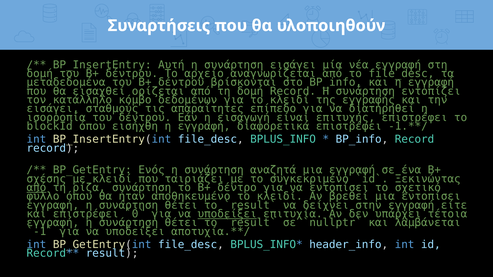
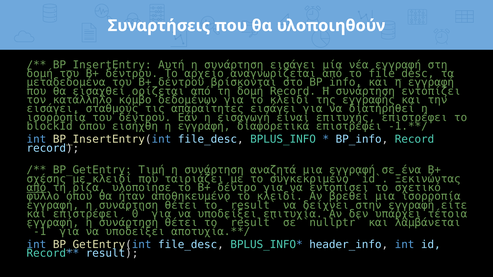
απαραίτητες επίπεδο: επίπεδο -> εισάγει
Ενός: Ενός -> Τιμή
ρίζα συνάρτηση: συνάρτηση -> υλοποίησε
μια εντοπίσει: εντοπίσει -> ισορροπία
υποδείξει at (227, 214) underline: present -> none
